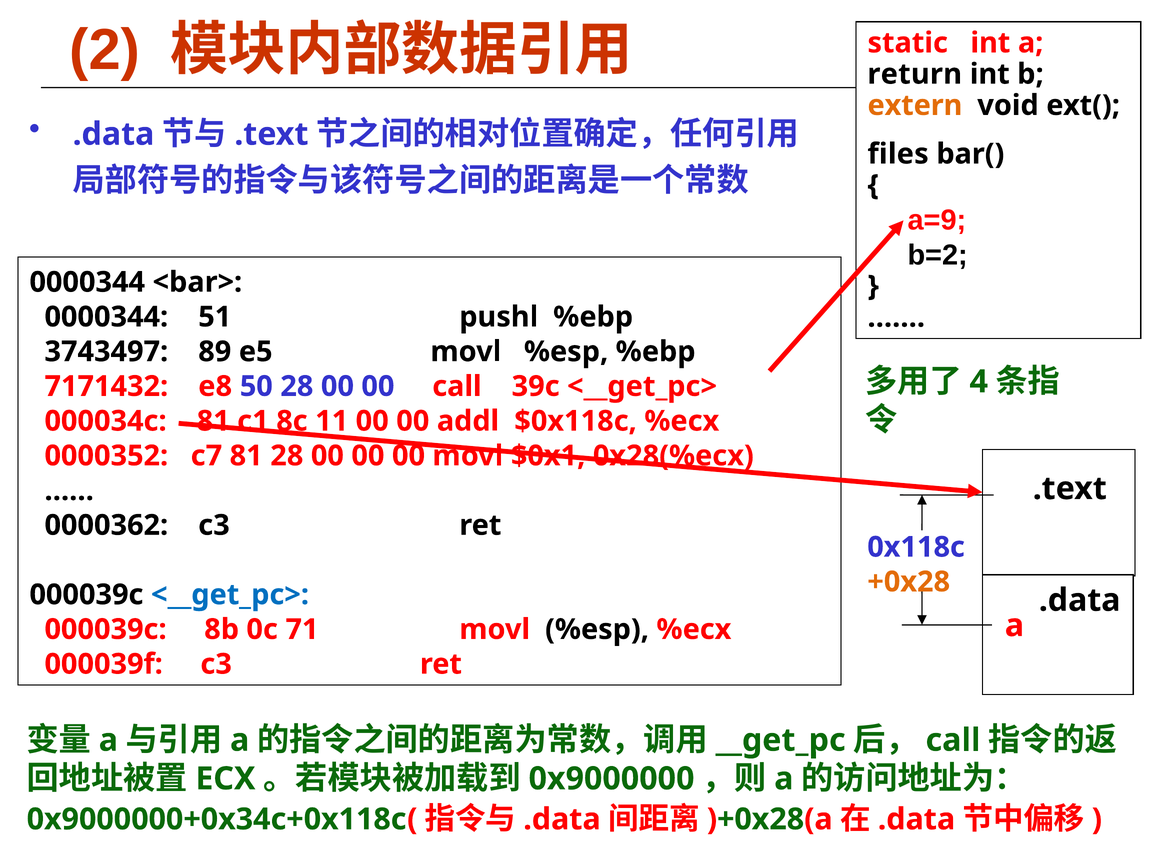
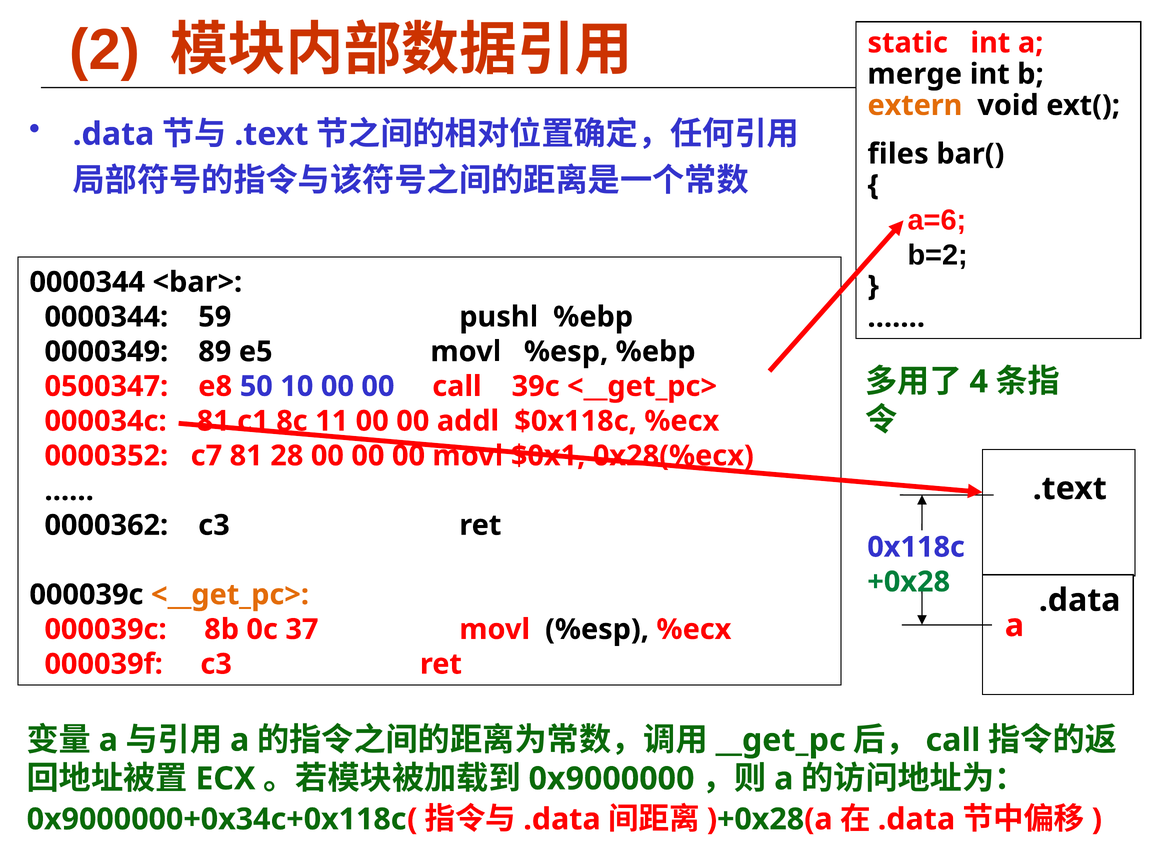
return: return -> merge
a=9: a=9 -> a=6
51: 51 -> 59
3743497: 3743497 -> 0000349
7171432: 7171432 -> 0500347
50 28: 28 -> 10
+0x28 colour: orange -> green
<__get_pc> at (230, 595) colour: blue -> orange
71: 71 -> 37
